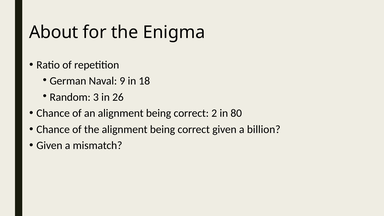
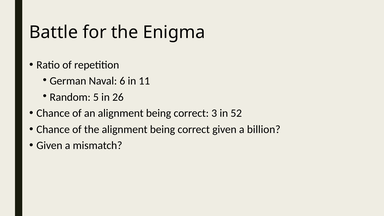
About: About -> Battle
9: 9 -> 6
18: 18 -> 11
3: 3 -> 5
2: 2 -> 3
80: 80 -> 52
